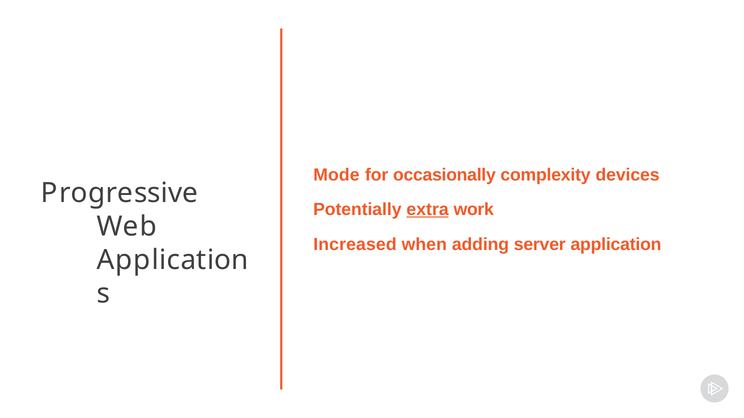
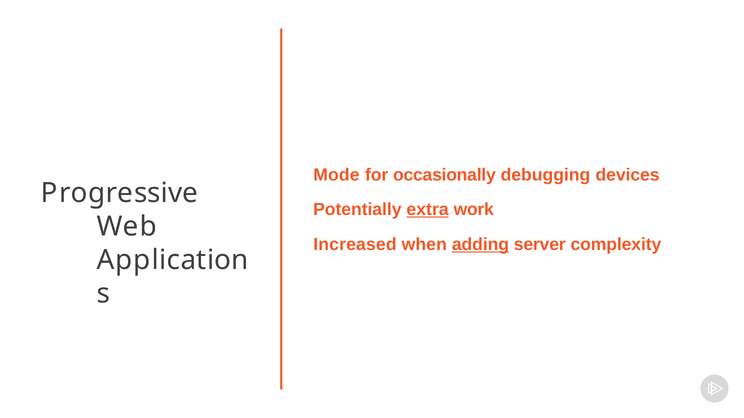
complexity: complexity -> debugging
adding underline: none -> present
server application: application -> complexity
